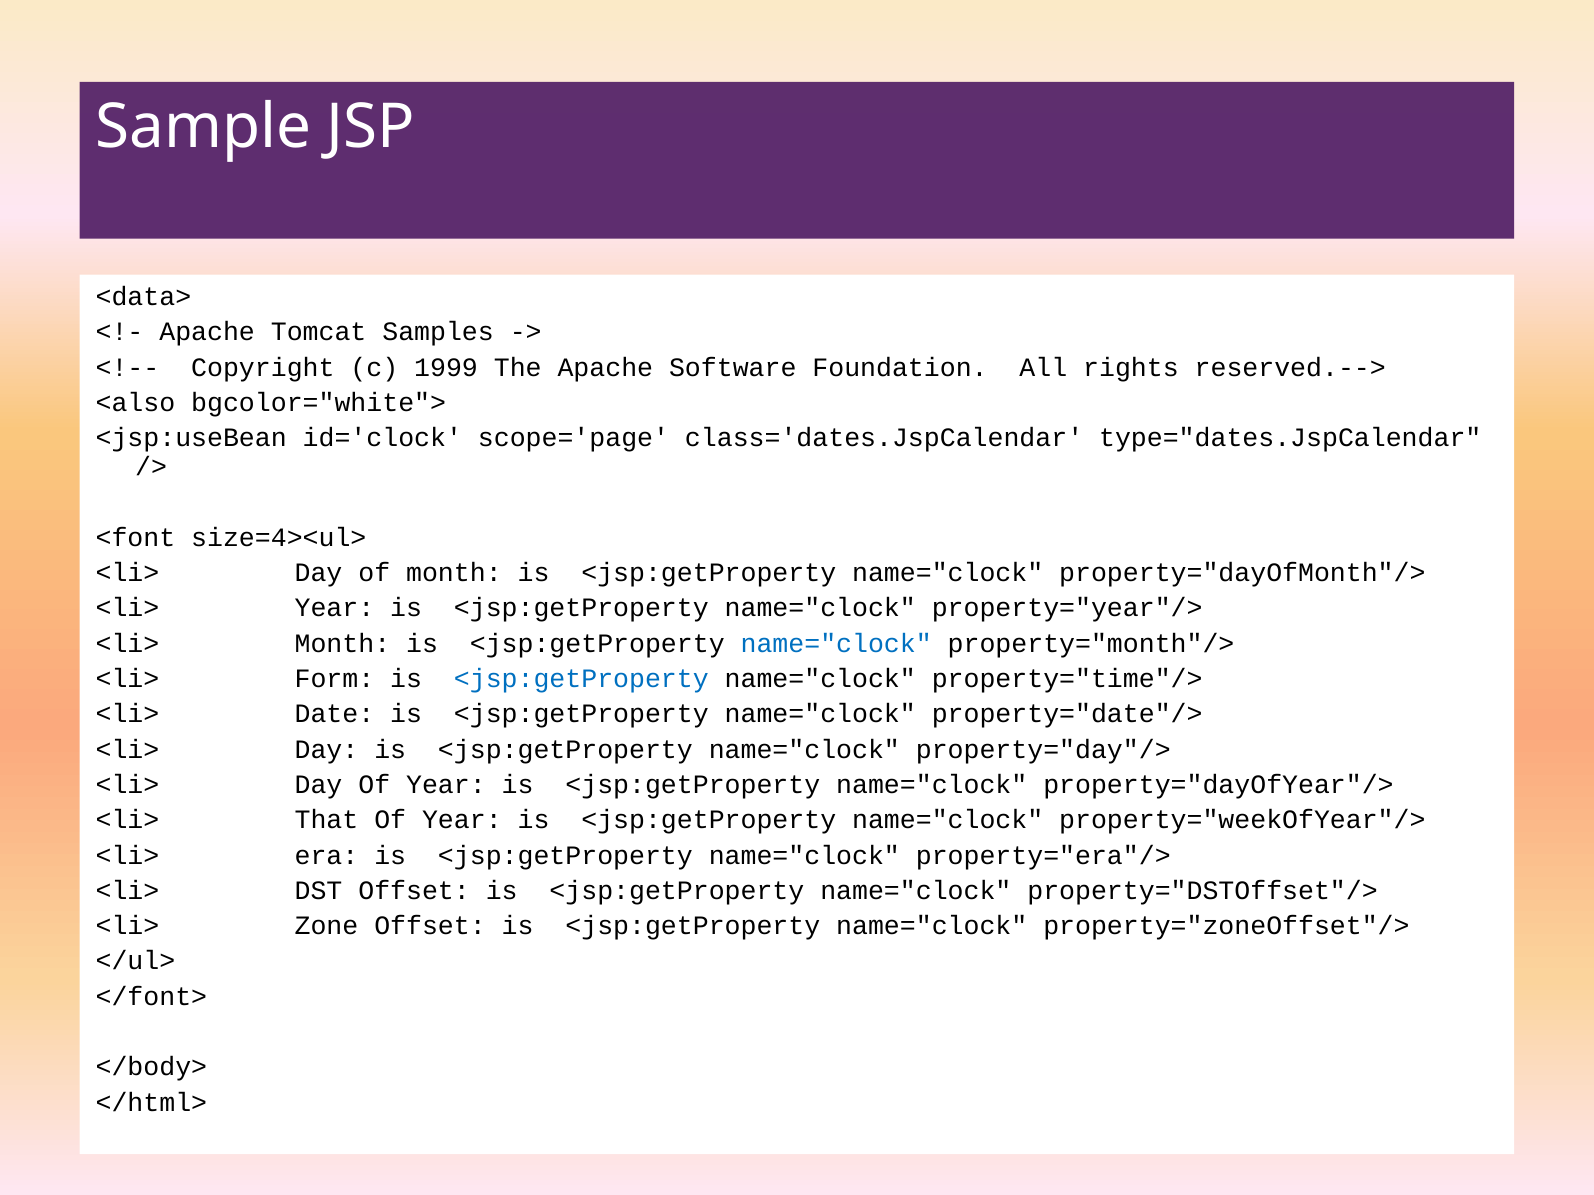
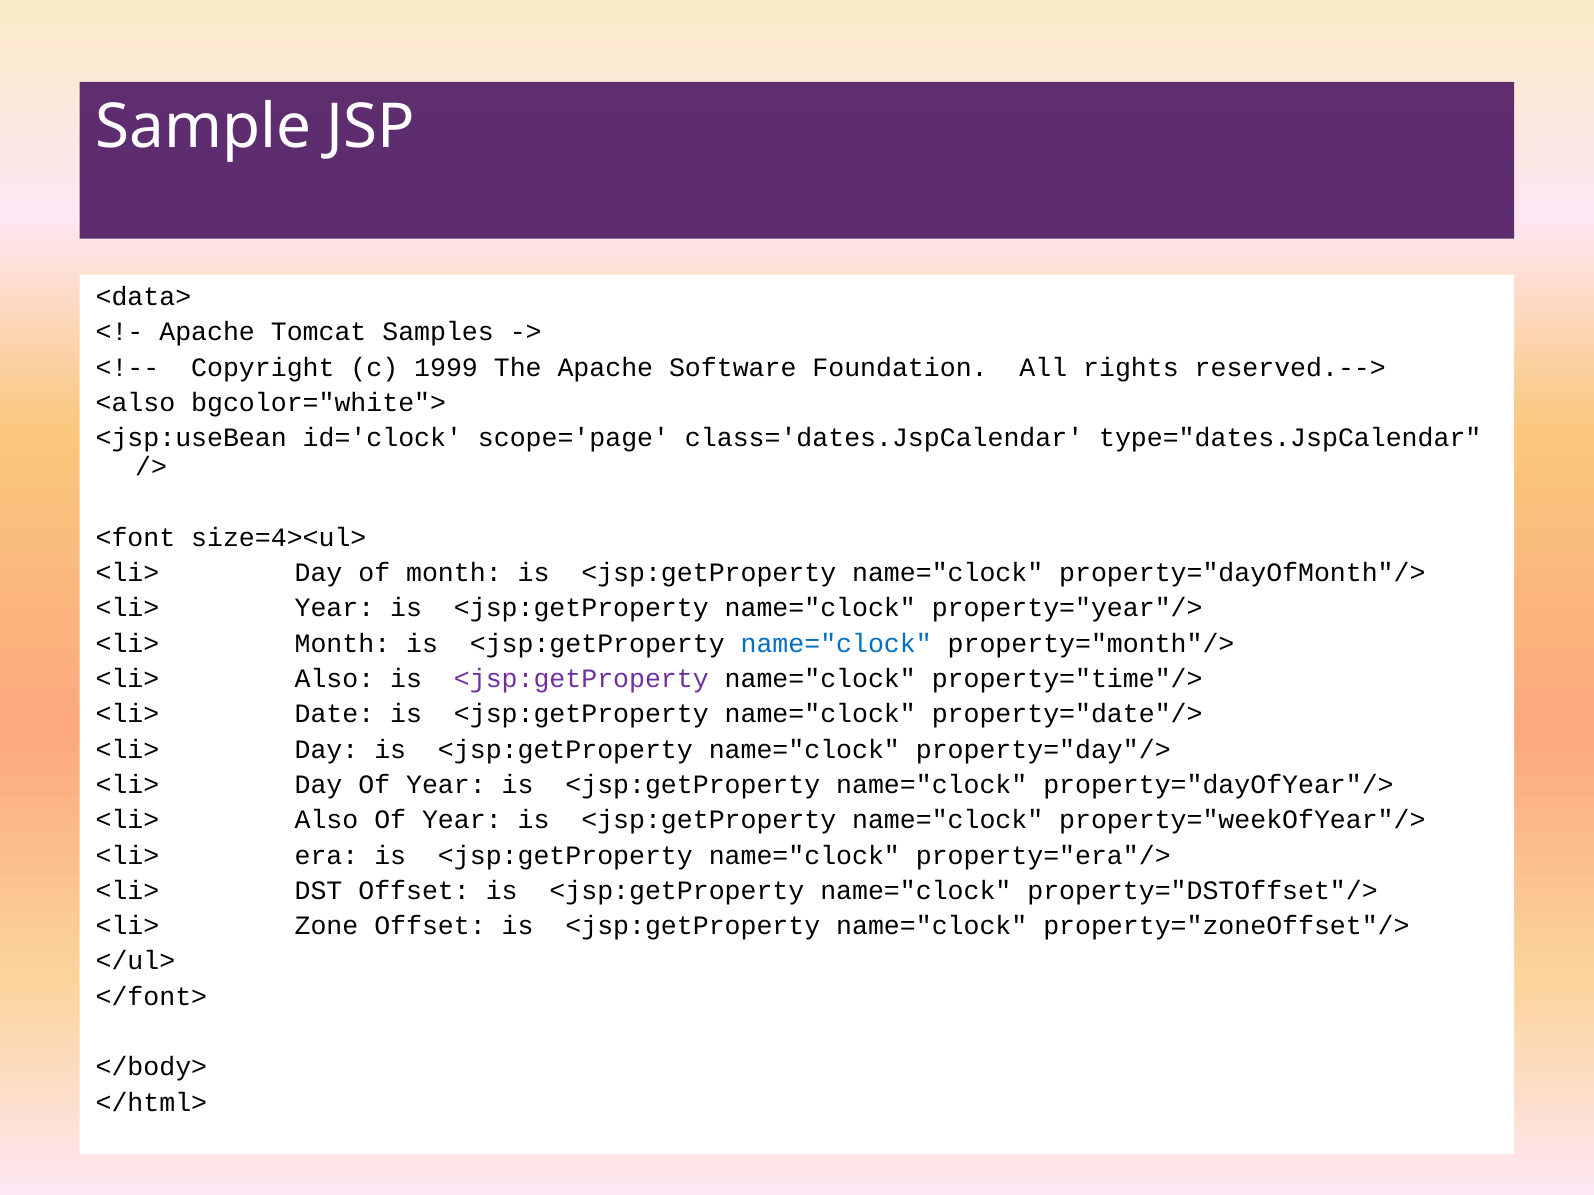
Form at (334, 679): Form -> Also
<jsp:getProperty at (581, 679) colour: blue -> purple
That at (326, 820): That -> Also
